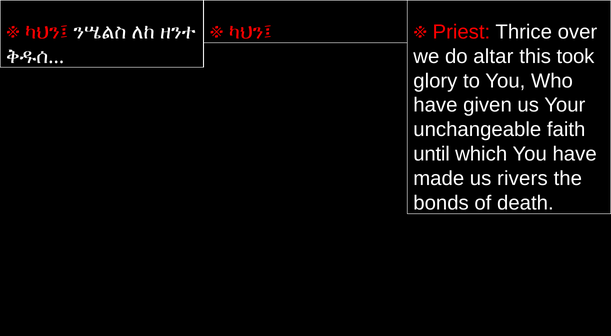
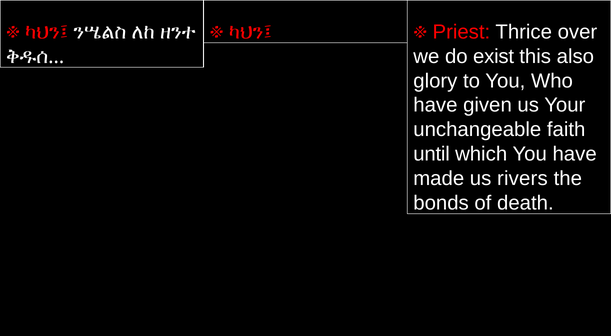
altar: altar -> exist
took: took -> also
